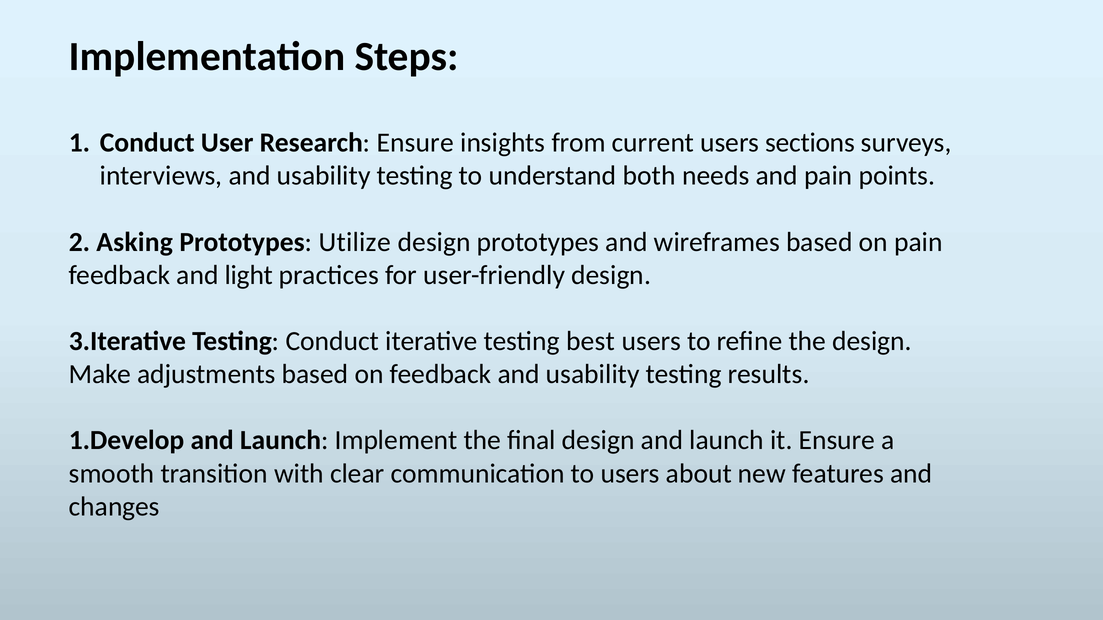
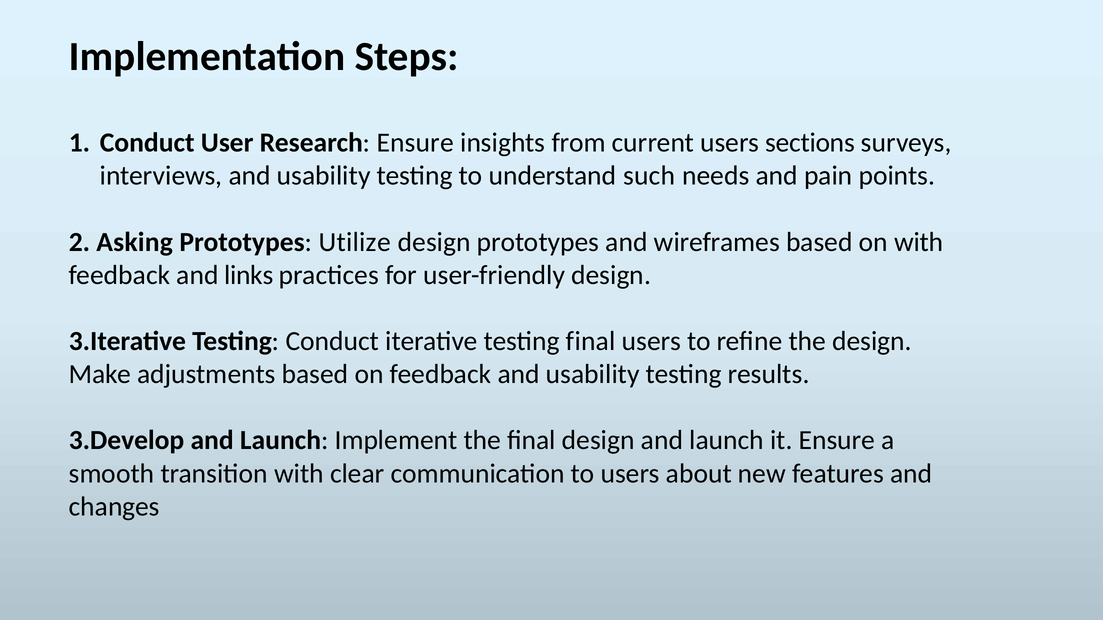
both: both -> such
on pain: pain -> with
light: light -> links
testing best: best -> final
1.Develop: 1.Develop -> 3.Develop
